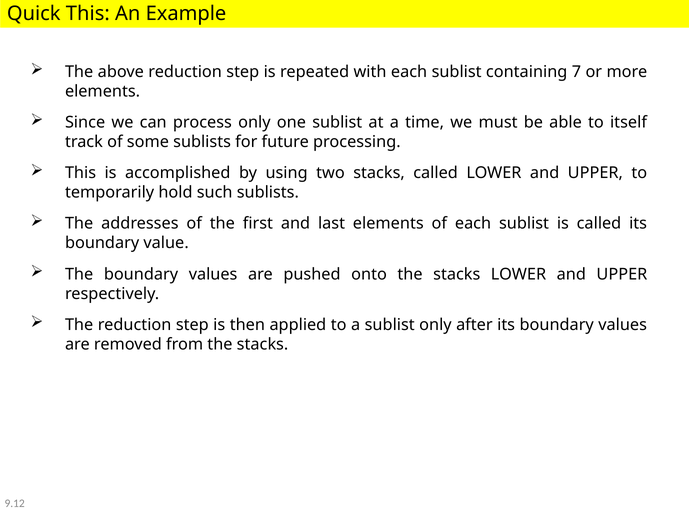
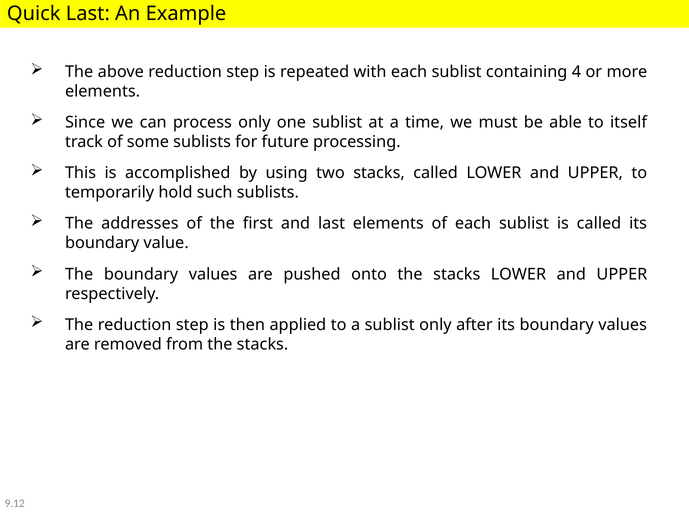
Quick This: This -> Last
7: 7 -> 4
